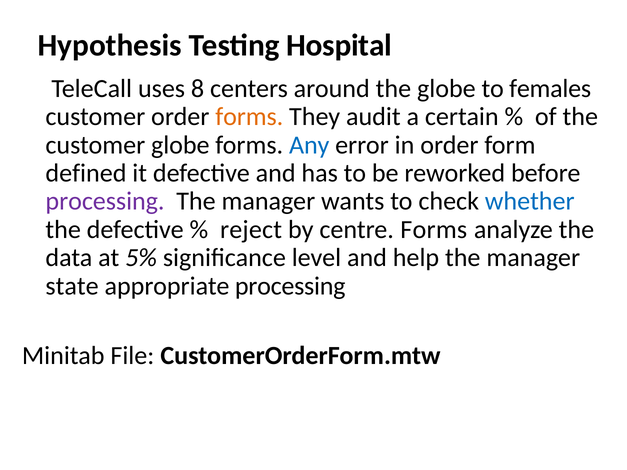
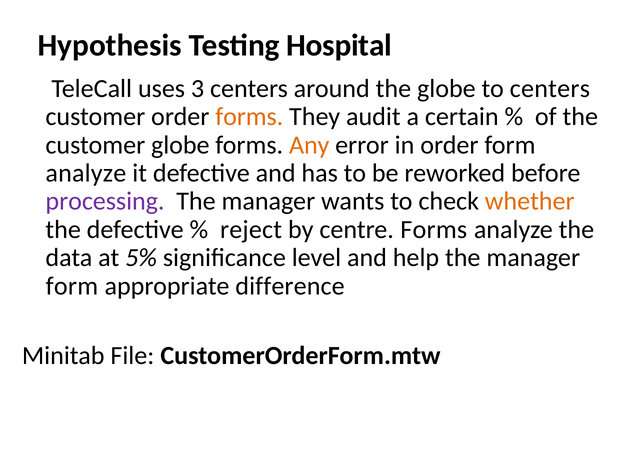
8: 8 -> 3
to females: females -> centers
Any colour: blue -> orange
defined at (86, 173): defined -> analyze
whether colour: blue -> orange
state at (72, 286): state -> form
appropriate processing: processing -> difference
